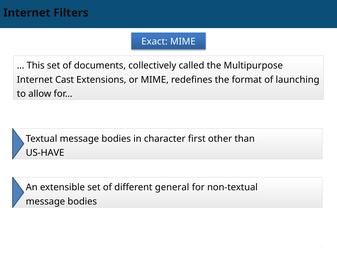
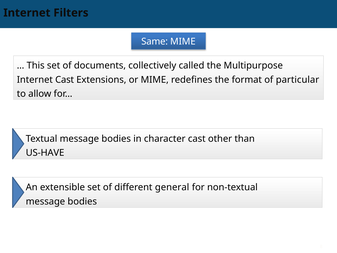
Exact: Exact -> Same
launching: launching -> particular
character first: first -> cast
